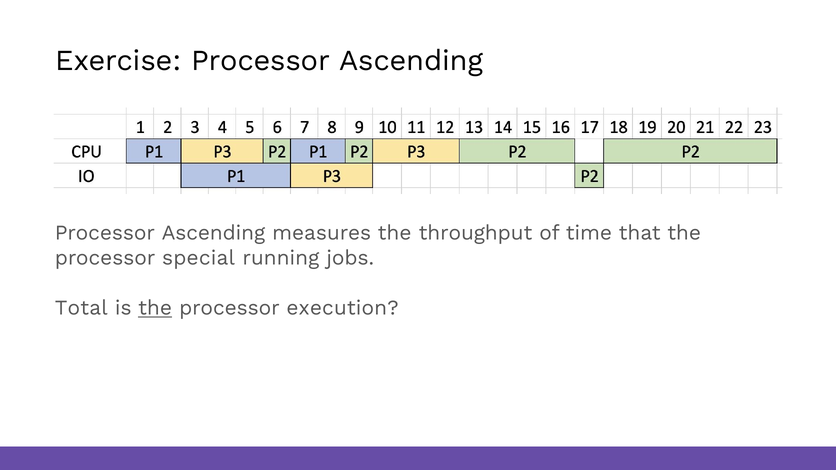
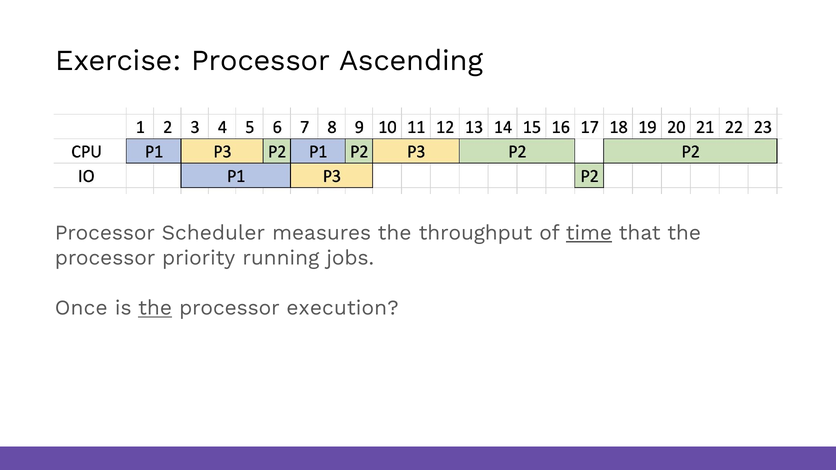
Ascending at (213, 233): Ascending -> Scheduler
time underline: none -> present
special: special -> priority
Total: Total -> Once
